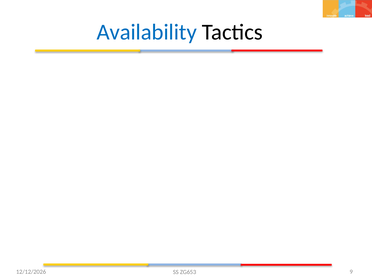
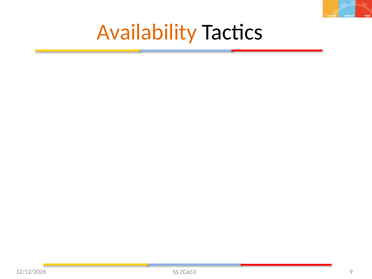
Availability colour: blue -> orange
